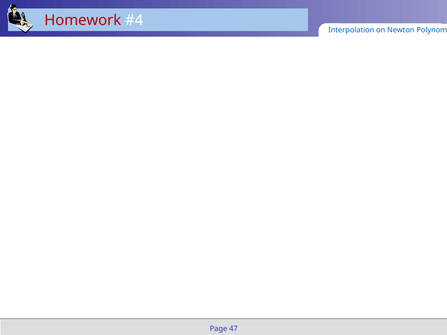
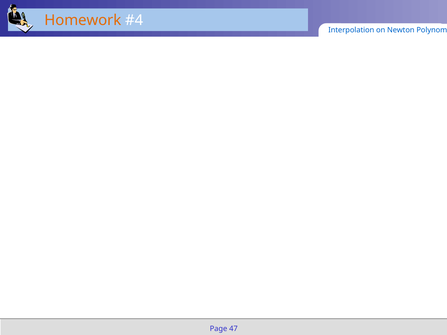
Homework colour: red -> orange
